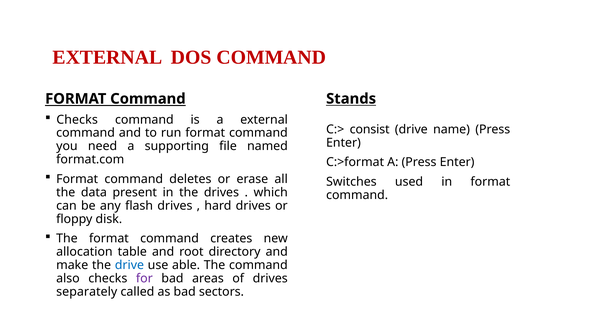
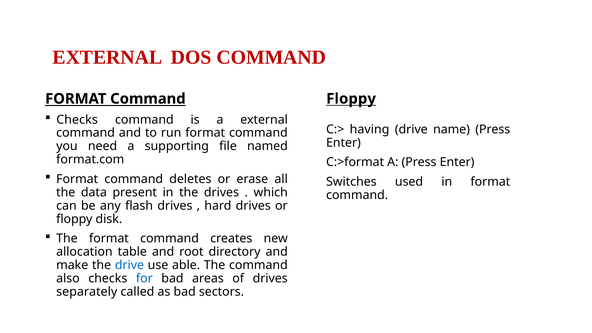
Stands at (351, 99): Stands -> Floppy
consist: consist -> having
for colour: purple -> blue
